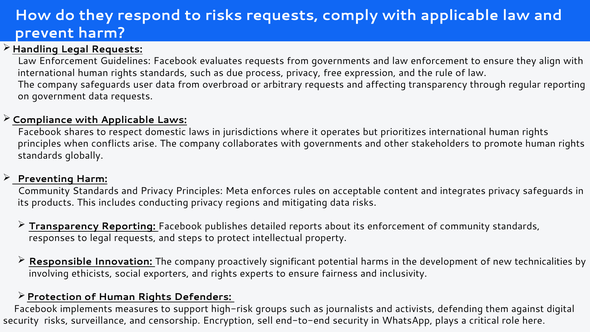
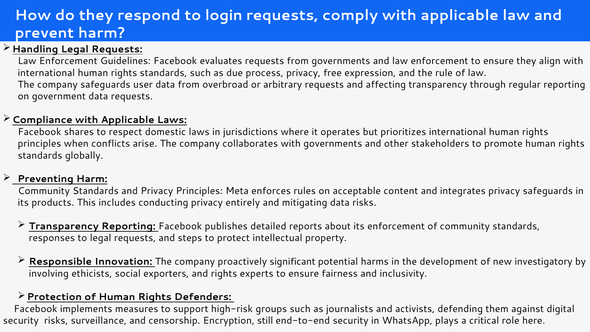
to risks: risks -> login
regions: regions -> entirely
technicalities: technicalities -> investigatory
sell: sell -> still
